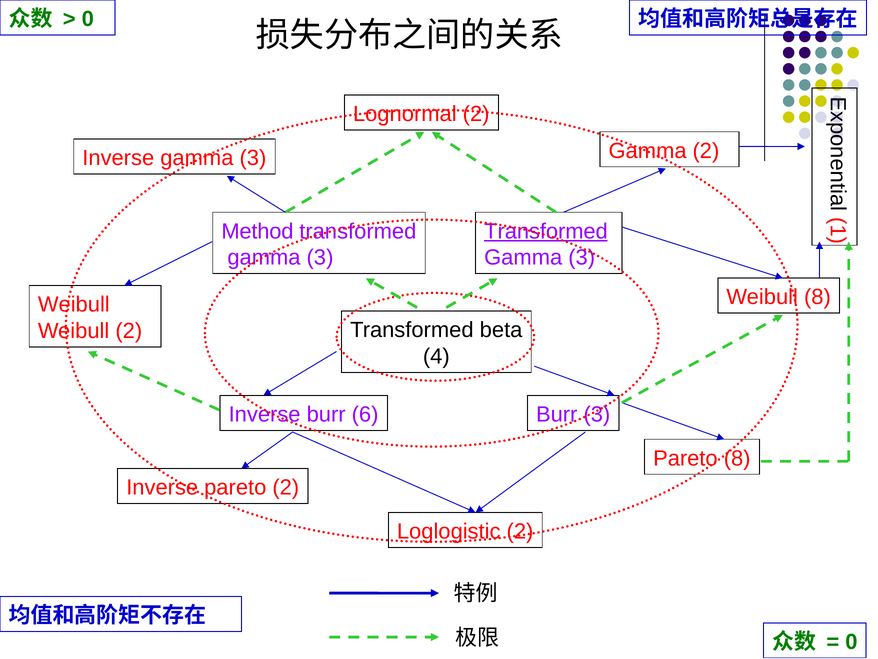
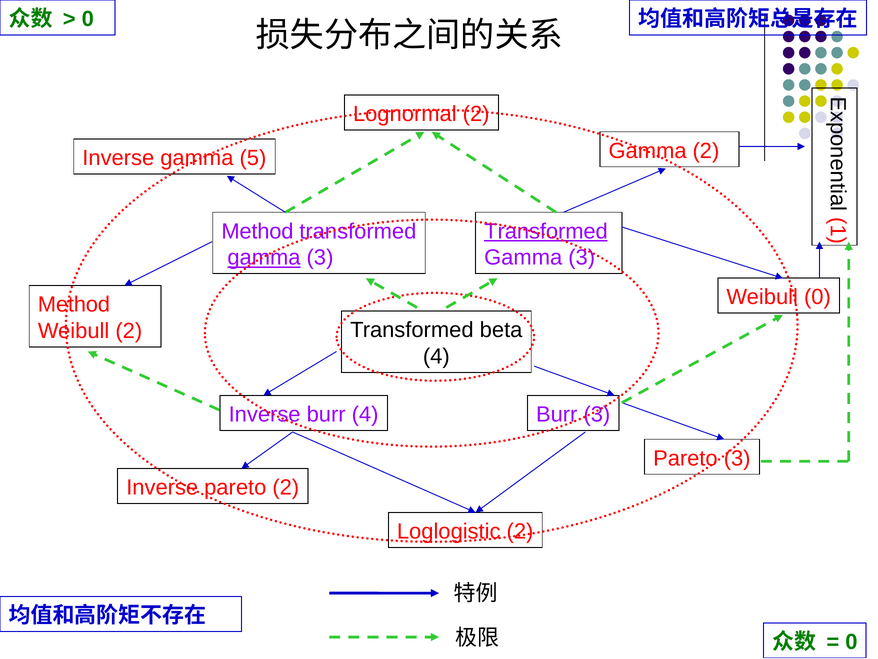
Inverse gamma 3: 3 -> 5
gamma at (264, 258) underline: none -> present
Weibull 8: 8 -> 0
Weibull at (74, 304): Weibull -> Method
burr 6: 6 -> 4
Pareto 8: 8 -> 3
